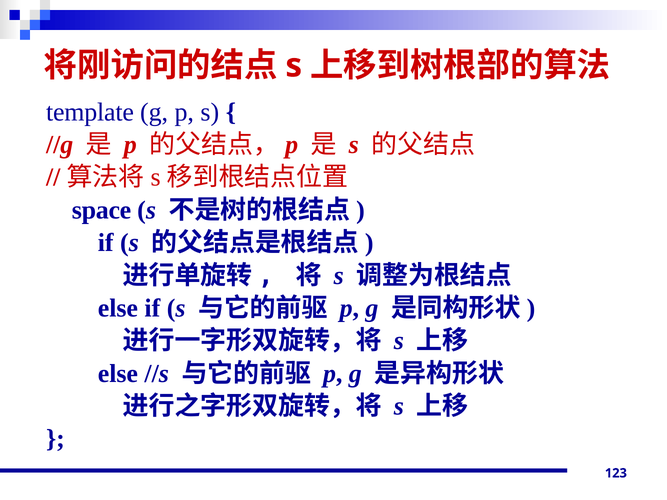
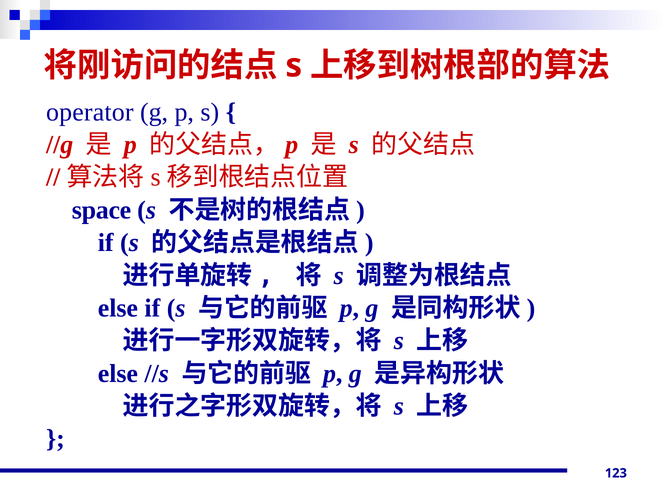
template: template -> operator
